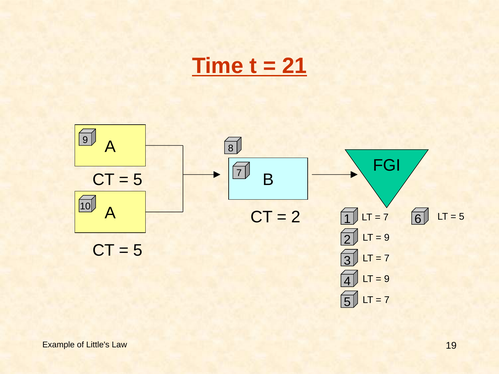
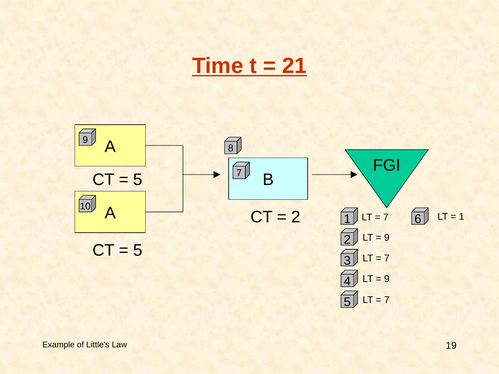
5 at (462, 217): 5 -> 1
